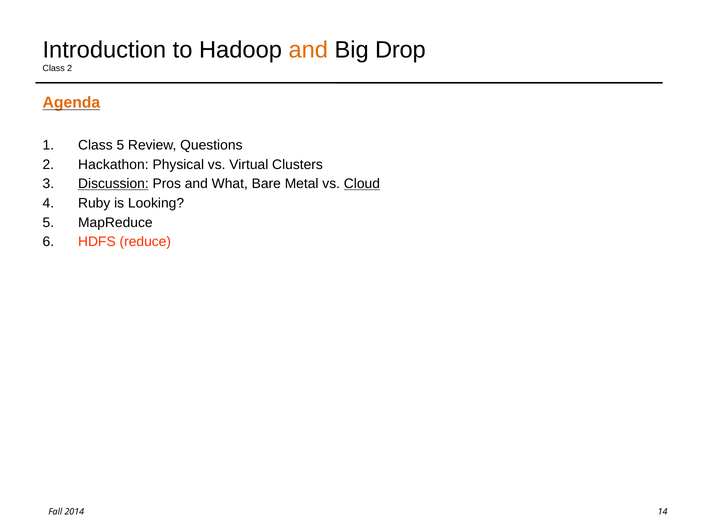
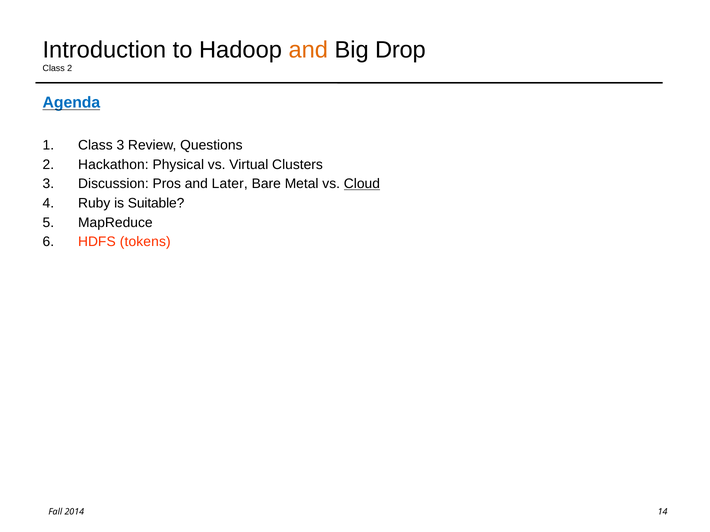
Agenda colour: orange -> blue
Class 5: 5 -> 3
Discussion underline: present -> none
What: What -> Later
Looking: Looking -> Suitable
reduce: reduce -> tokens
